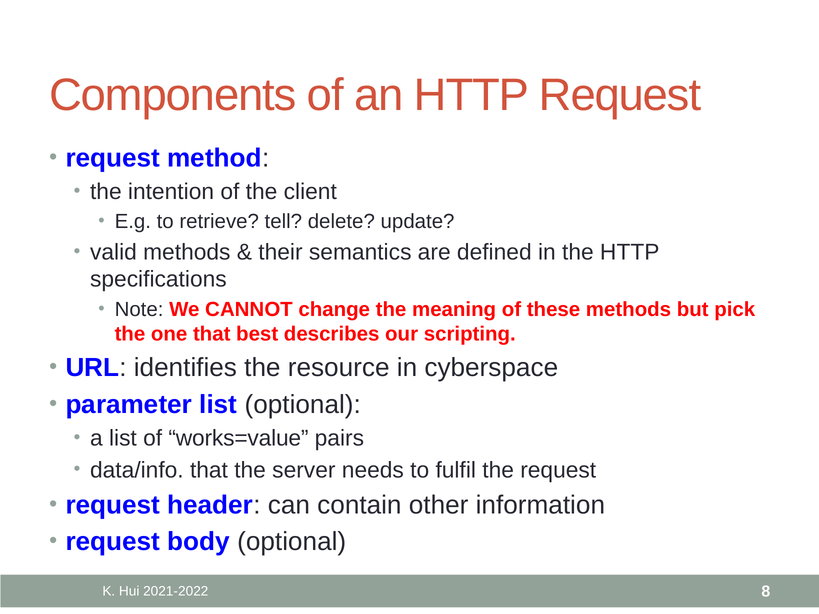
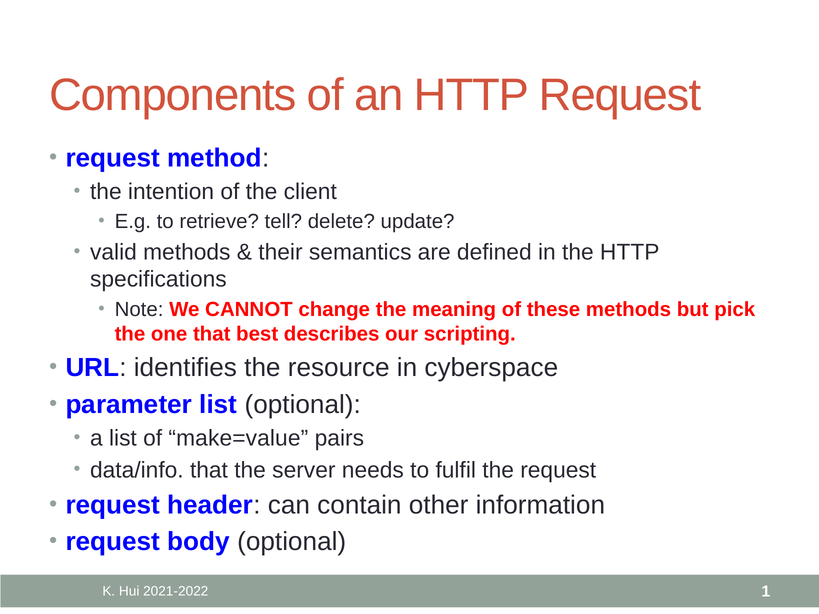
works=value: works=value -> make=value
8: 8 -> 1
